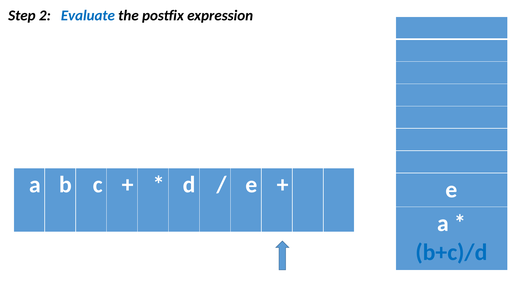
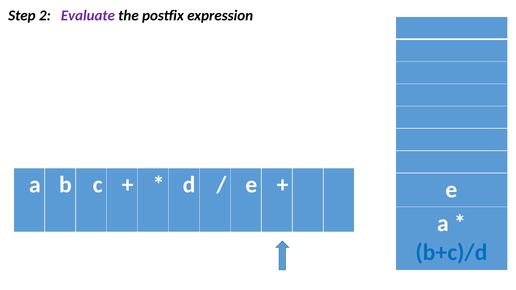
Evaluate colour: blue -> purple
